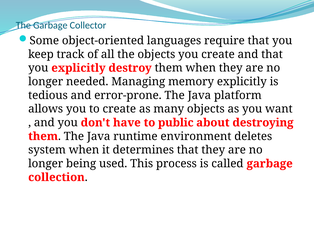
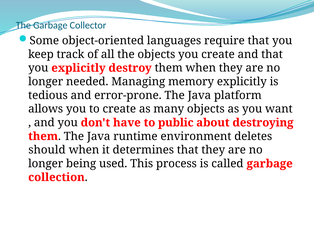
system: system -> should
